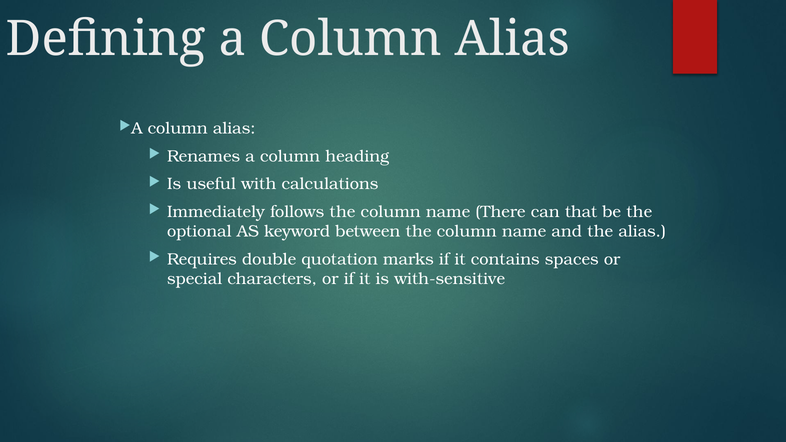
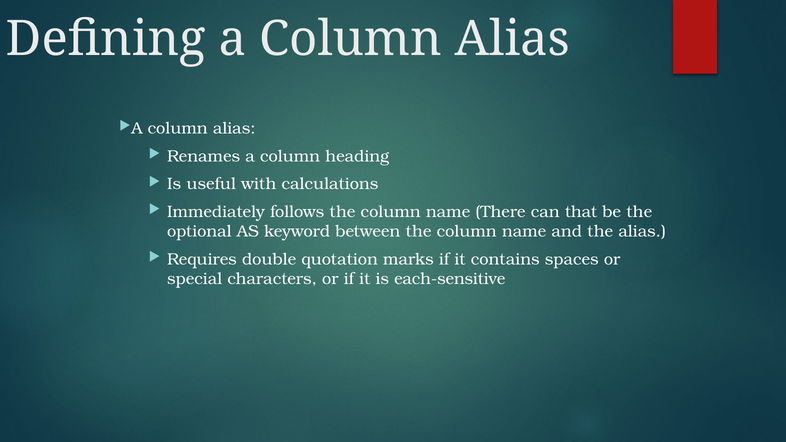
with-sensitive: with-sensitive -> each-sensitive
